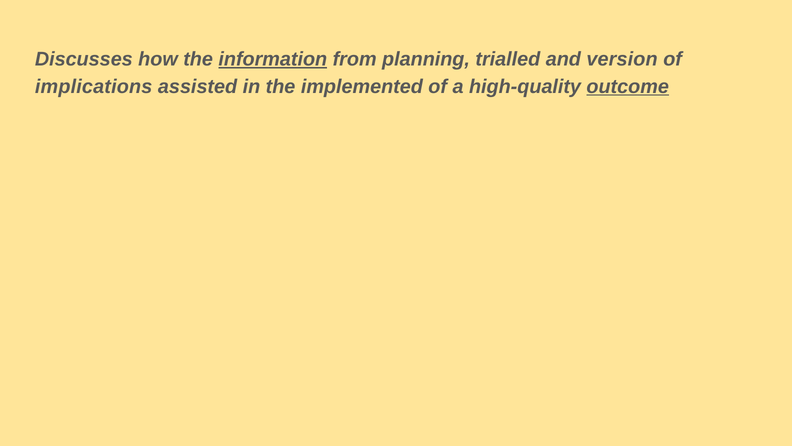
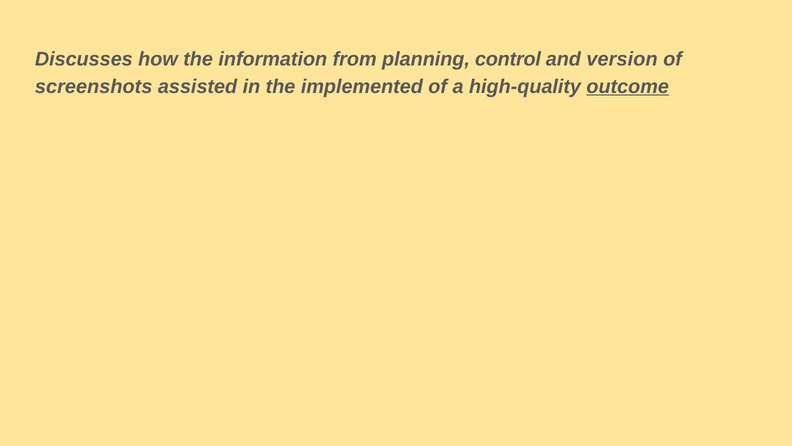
information underline: present -> none
trialled: trialled -> control
implications: implications -> screenshots
